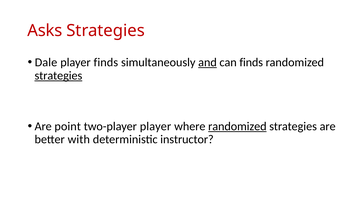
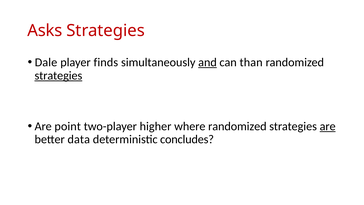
can finds: finds -> than
two-player player: player -> higher
randomized at (237, 126) underline: present -> none
are at (328, 126) underline: none -> present
with: with -> data
instructor: instructor -> concludes
